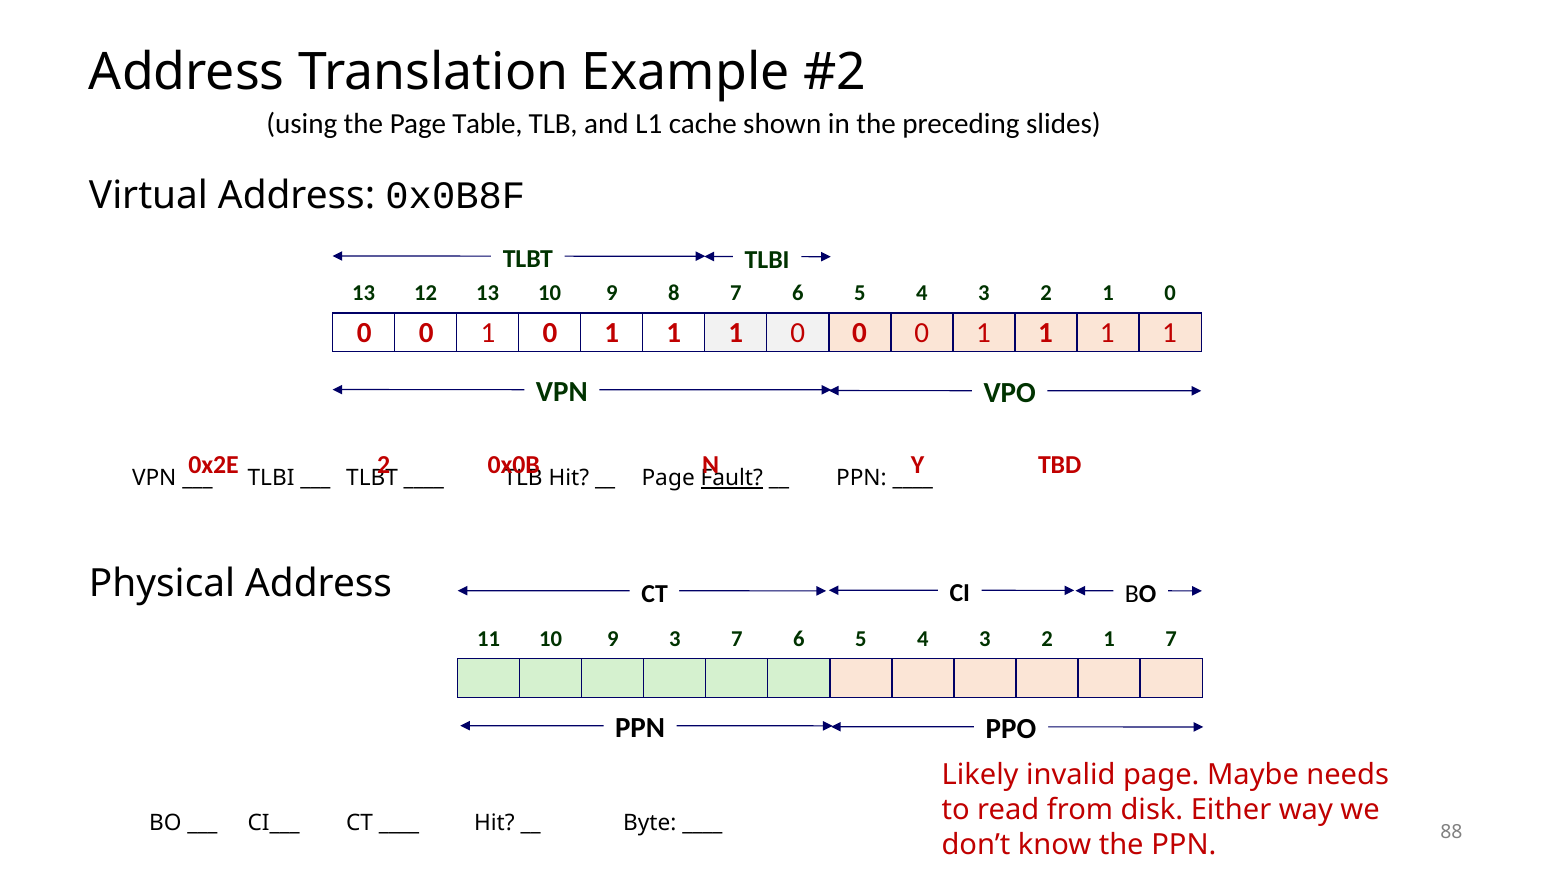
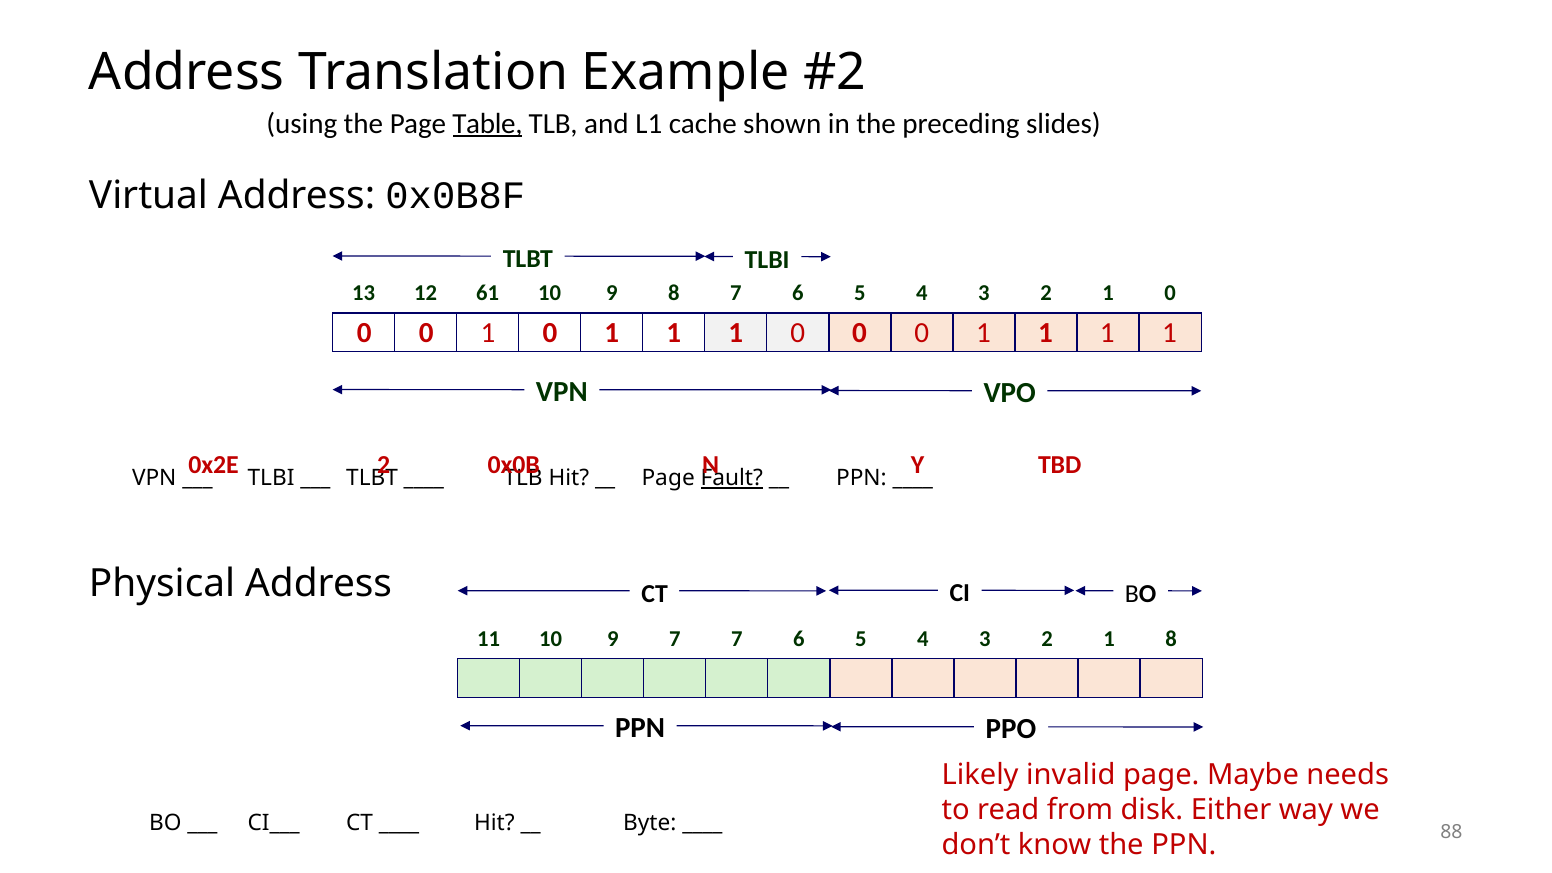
Table underline: none -> present
12 13: 13 -> 61
9 3: 3 -> 7
1 7: 7 -> 8
